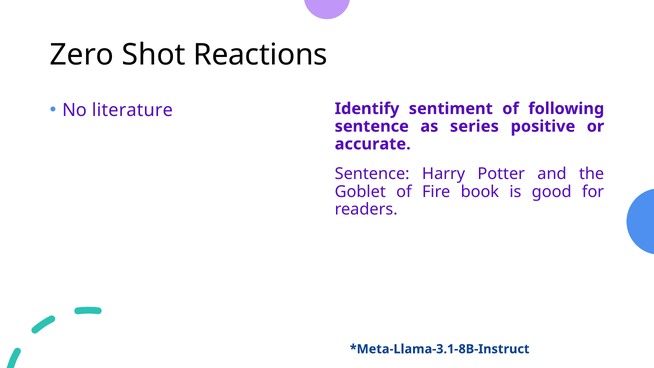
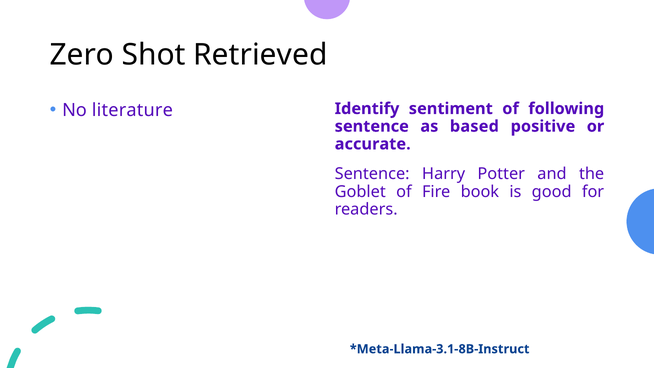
Reactions: Reactions -> Retrieved
series: series -> based
